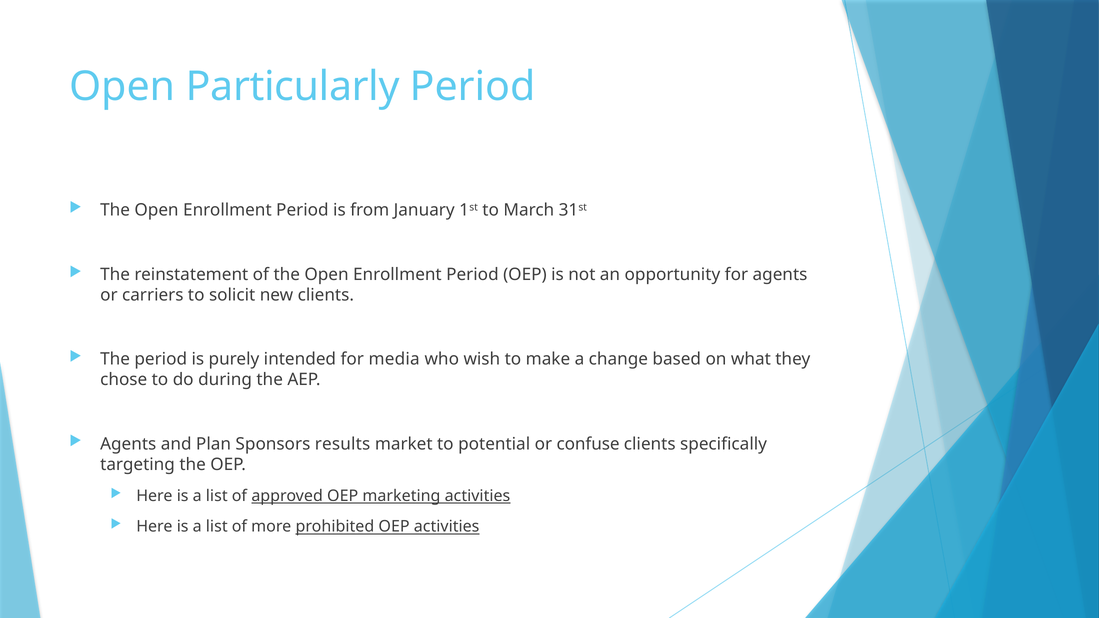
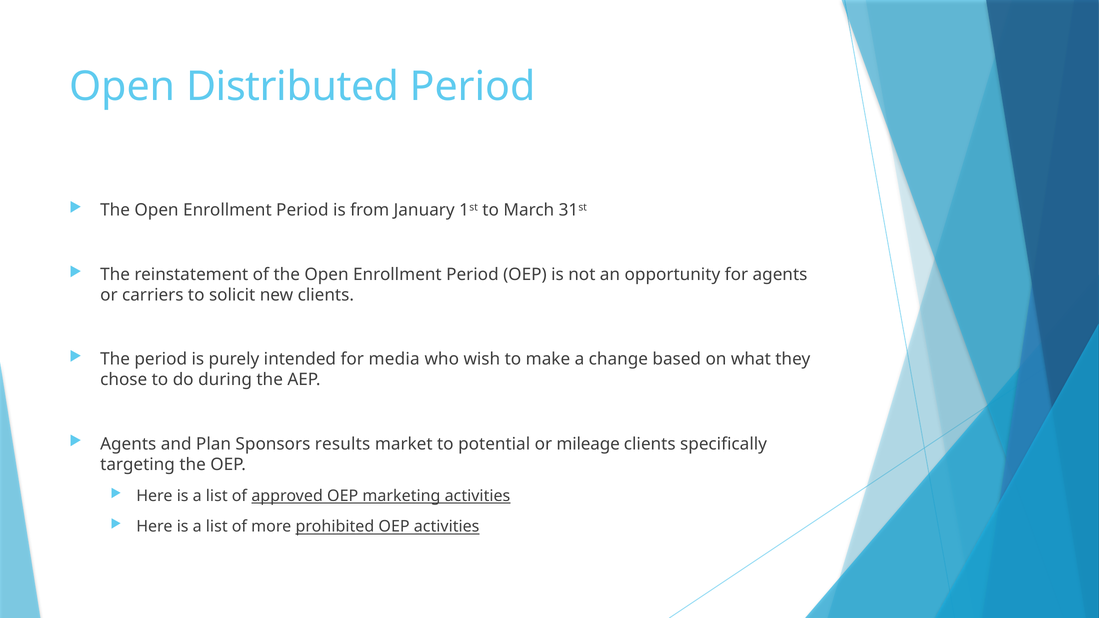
Particularly: Particularly -> Distributed
confuse: confuse -> mileage
